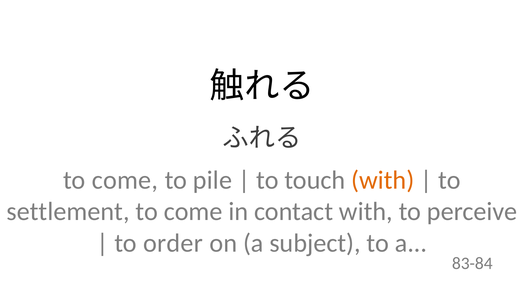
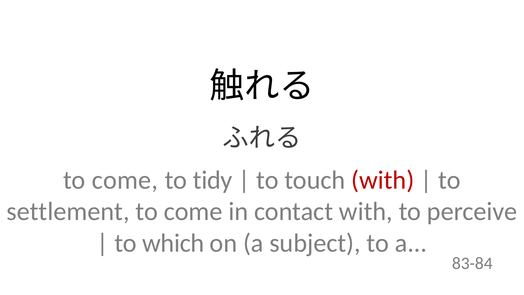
pile: pile -> tidy
with at (383, 180) colour: orange -> red
order: order -> which
